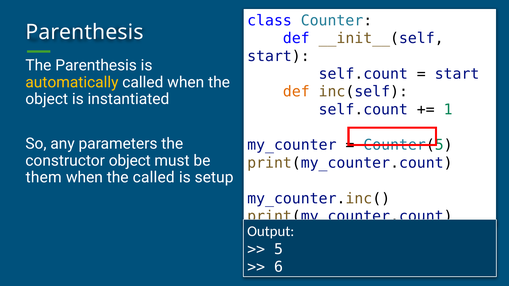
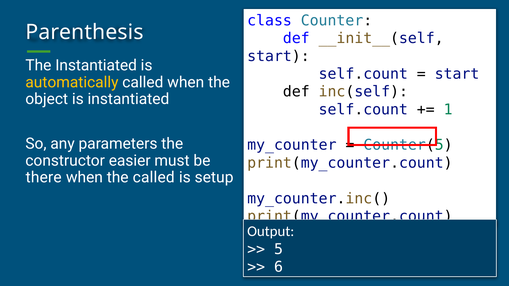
The Parenthesis: Parenthesis -> Instantiated
def at (296, 92) colour: orange -> black
constructor object: object -> easier
them: them -> there
